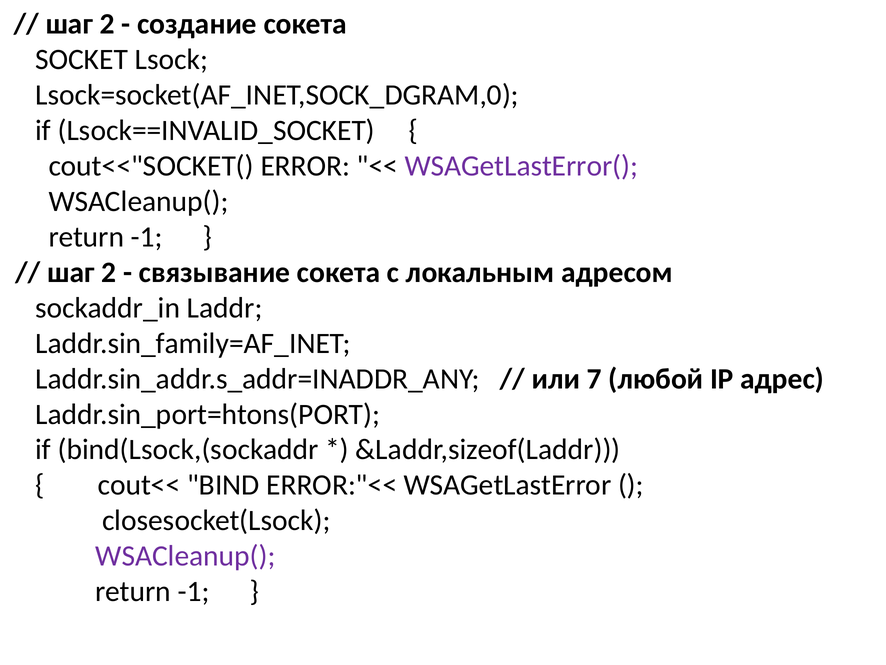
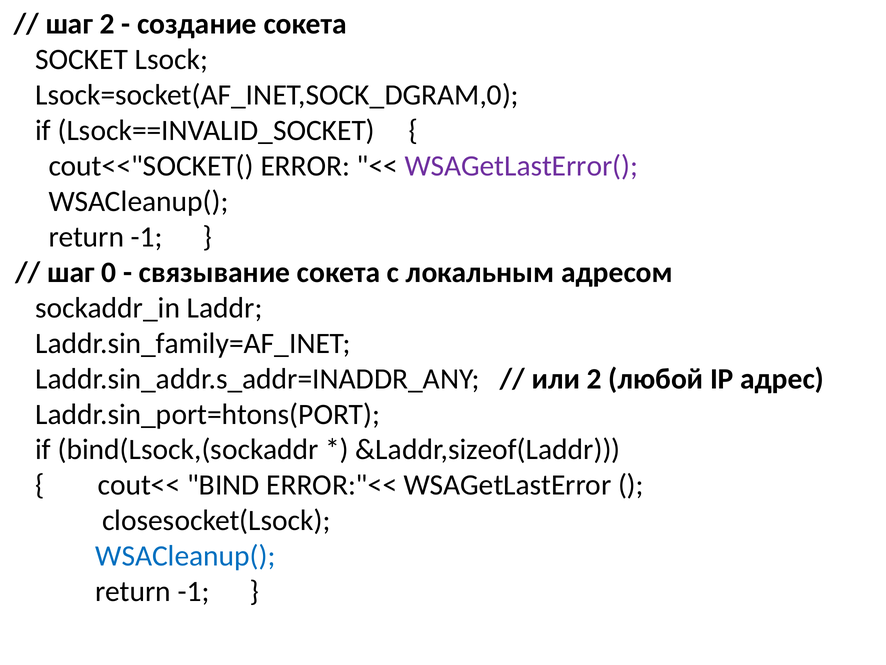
2 at (109, 272): 2 -> 0
или 7: 7 -> 2
WSACleanup( at (185, 556) colour: purple -> blue
